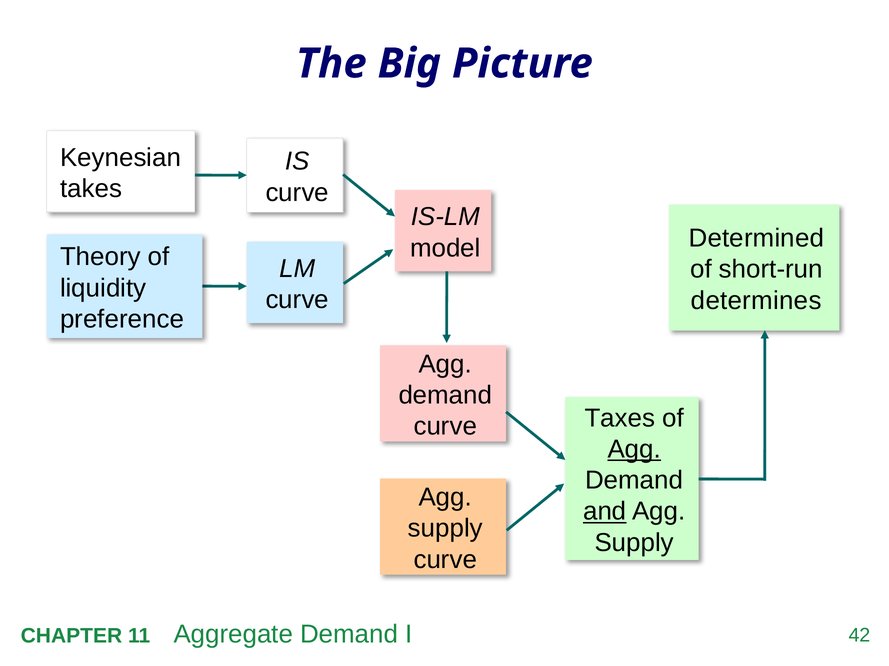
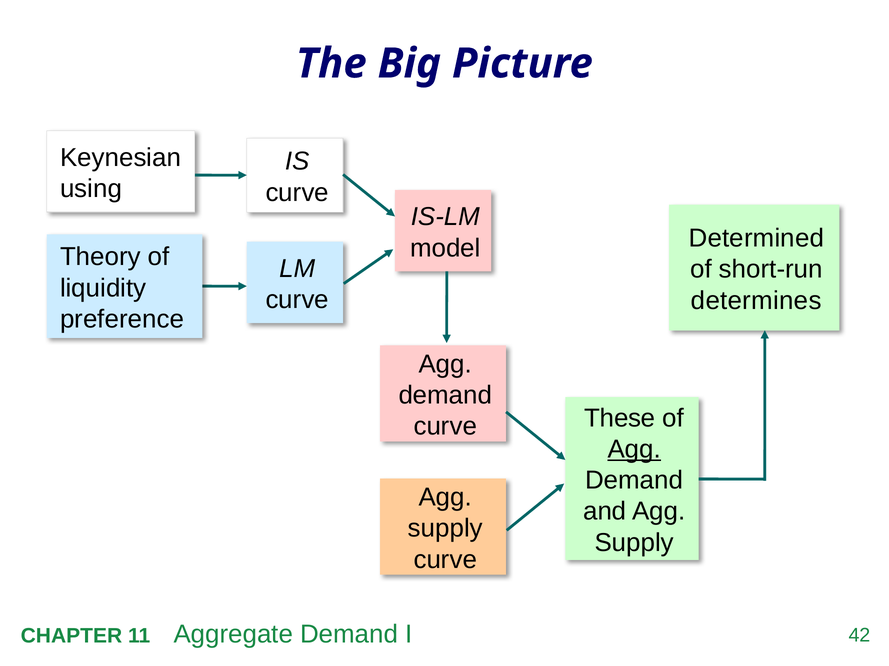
takes: takes -> using
Taxes: Taxes -> These
and underline: present -> none
